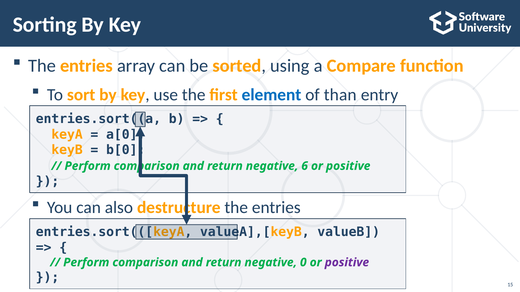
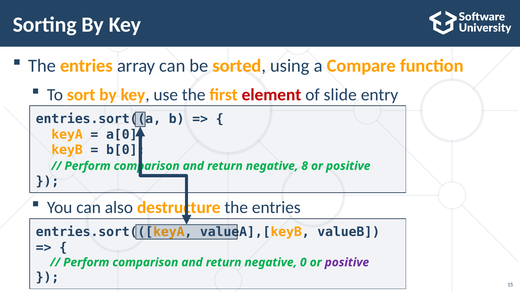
element colour: blue -> red
than: than -> slide
6: 6 -> 8
